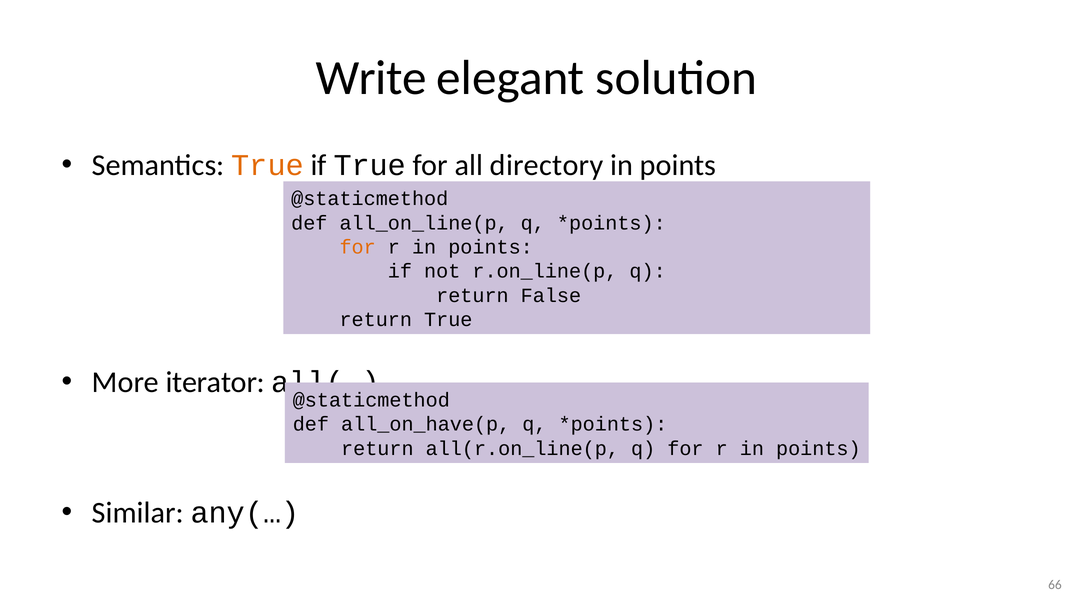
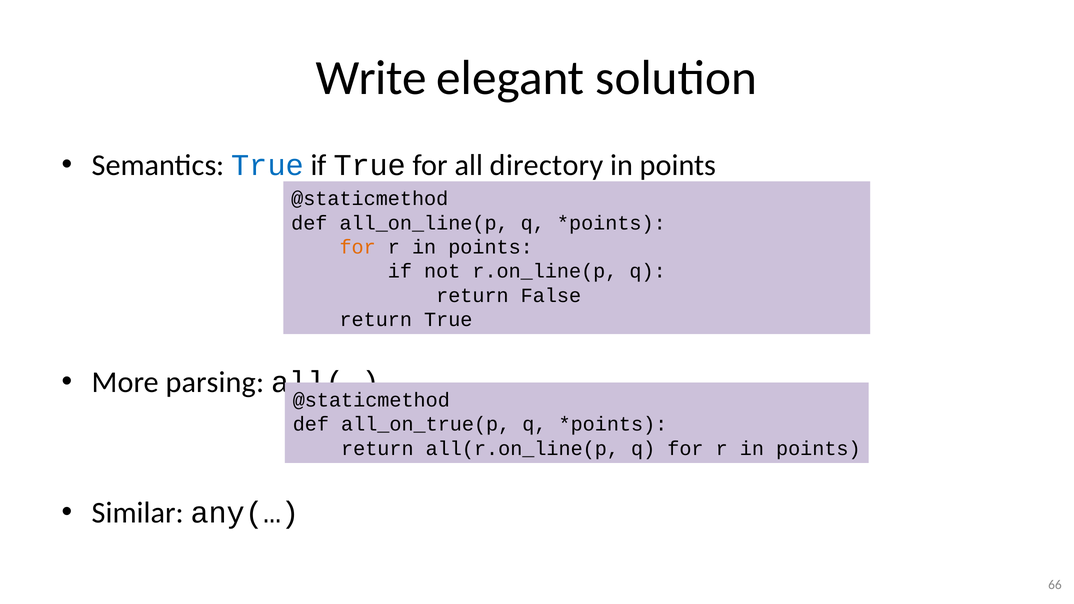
True at (268, 165) colour: orange -> blue
iterator: iterator -> parsing
all_on_have(p: all_on_have(p -> all_on_true(p
